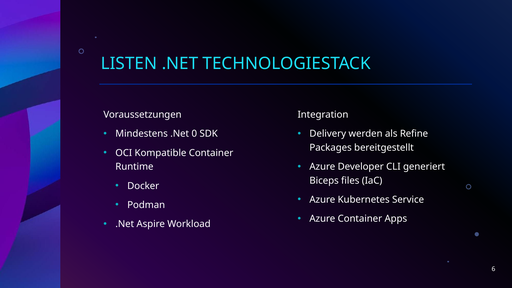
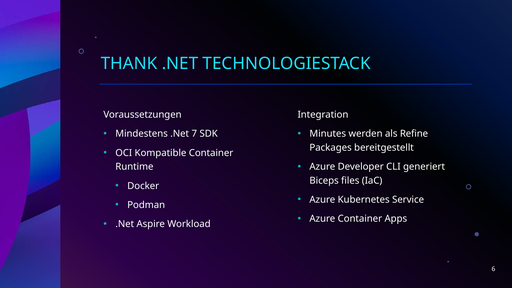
LISTEN: LISTEN -> THANK
0: 0 -> 7
Delivery: Delivery -> Minutes
